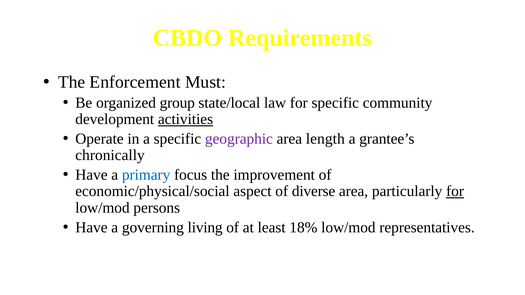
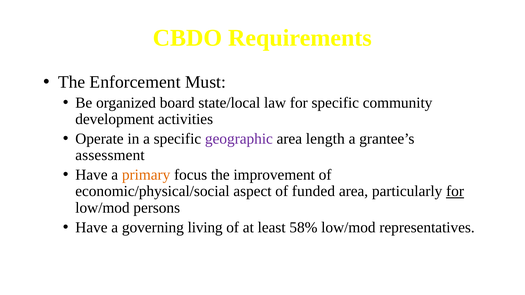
group: group -> board
activities underline: present -> none
chronically: chronically -> assessment
primary colour: blue -> orange
diverse: diverse -> funded
18%: 18% -> 58%
